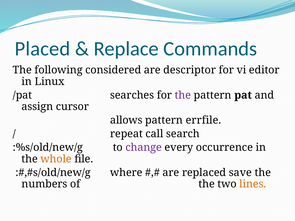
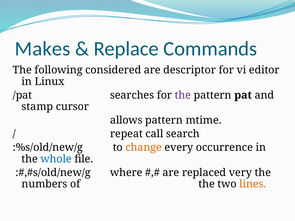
Placed: Placed -> Makes
assign: assign -> stamp
errfile: errfile -> mtime
change colour: purple -> orange
whole colour: orange -> blue
save: save -> very
